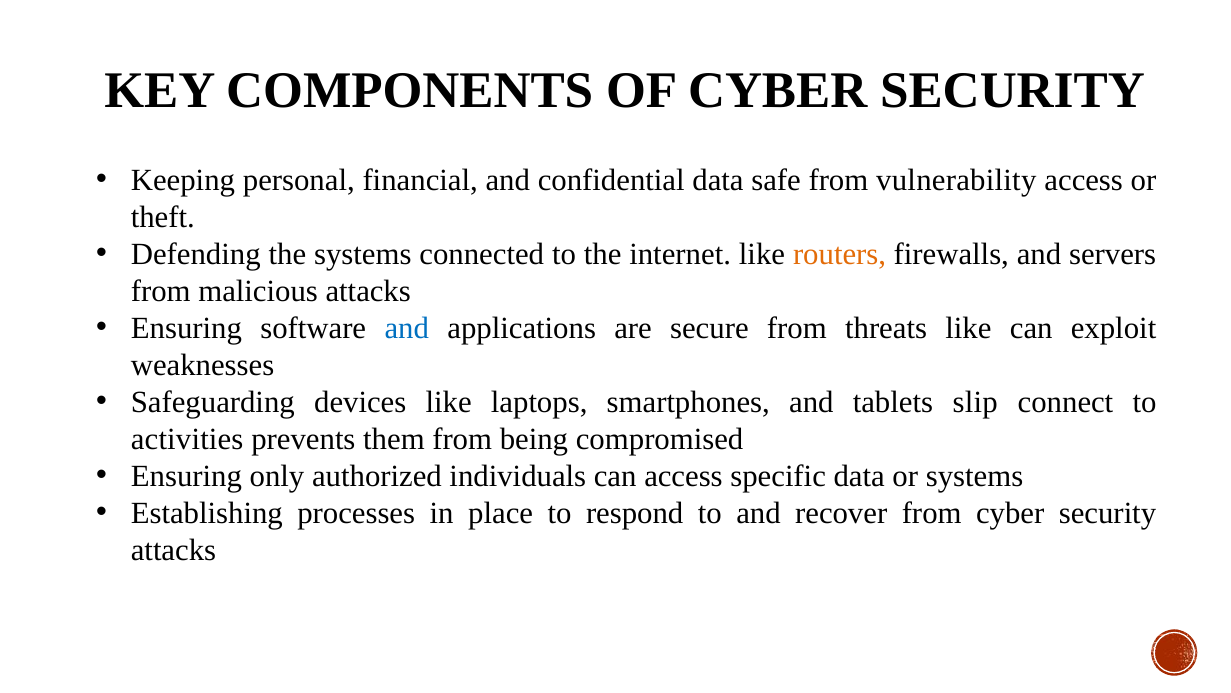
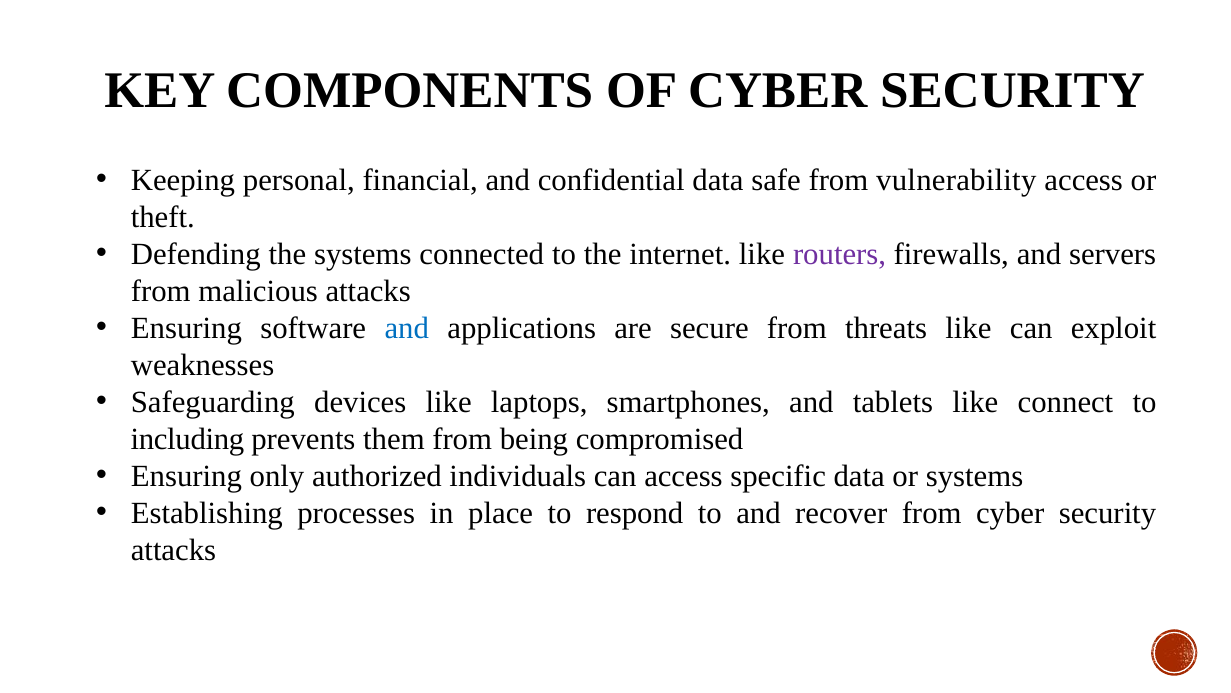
routers colour: orange -> purple
tablets slip: slip -> like
activities: activities -> including
